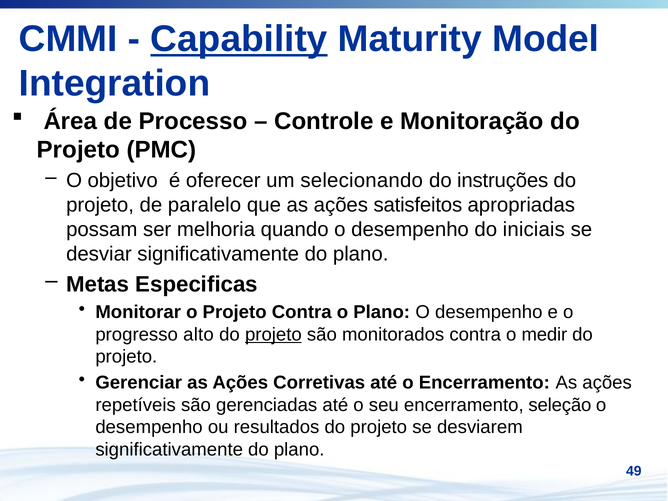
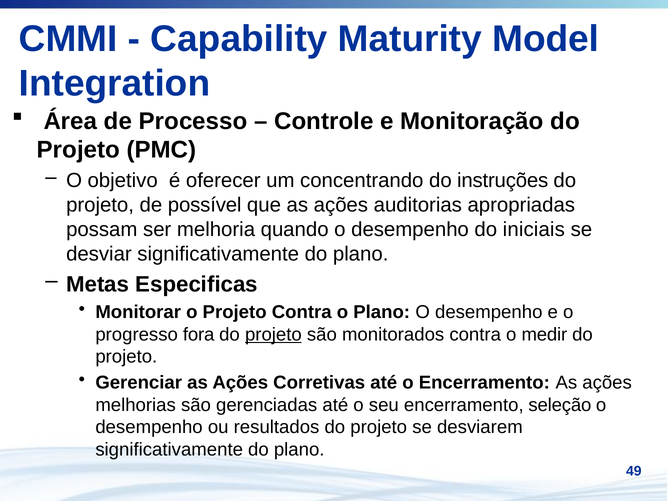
Capability underline: present -> none
selecionando: selecionando -> concentrando
paralelo: paralelo -> possível
satisfeitos: satisfeitos -> auditorias
alto: alto -> fora
repetíveis: repetíveis -> melhorias
